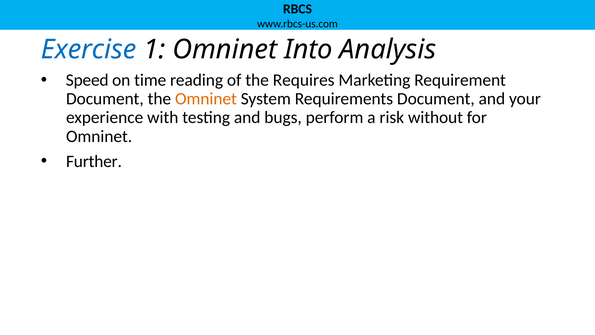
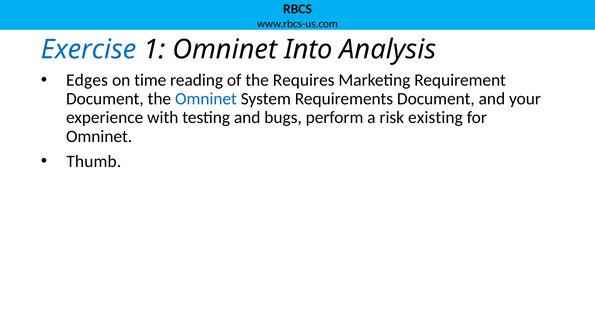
Speed: Speed -> Edges
Omninet at (206, 99) colour: orange -> blue
without: without -> existing
Further: Further -> Thumb
